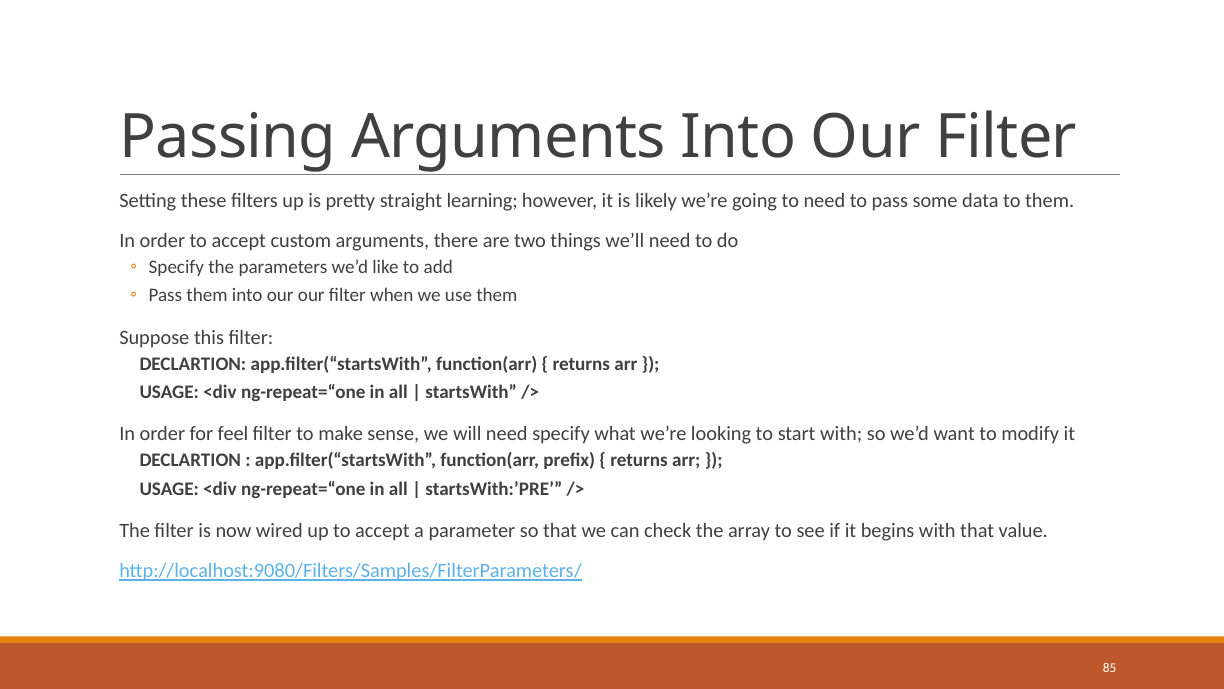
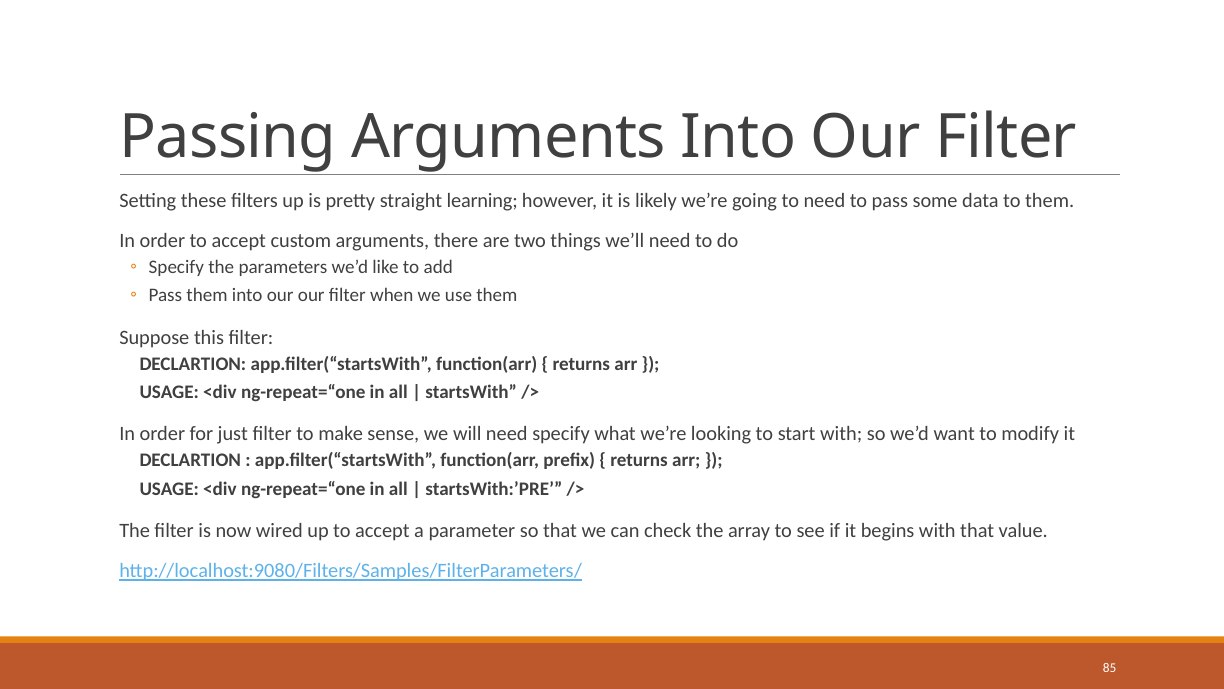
feel: feel -> just
